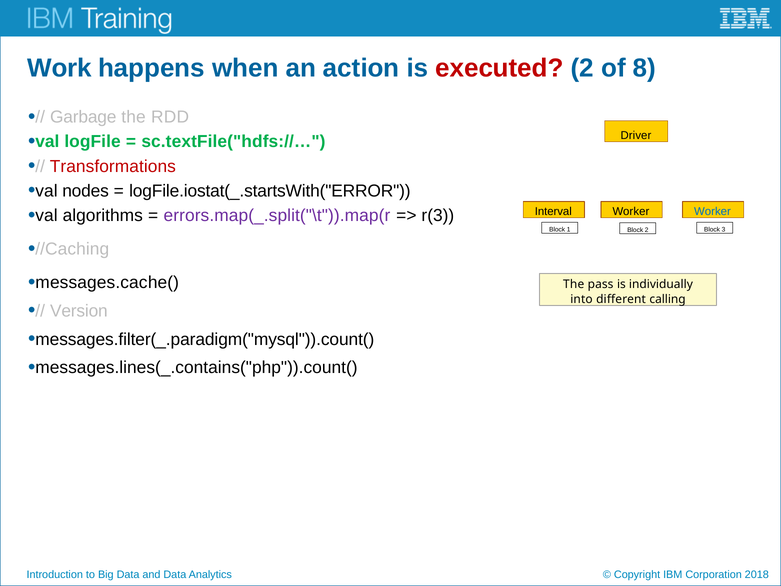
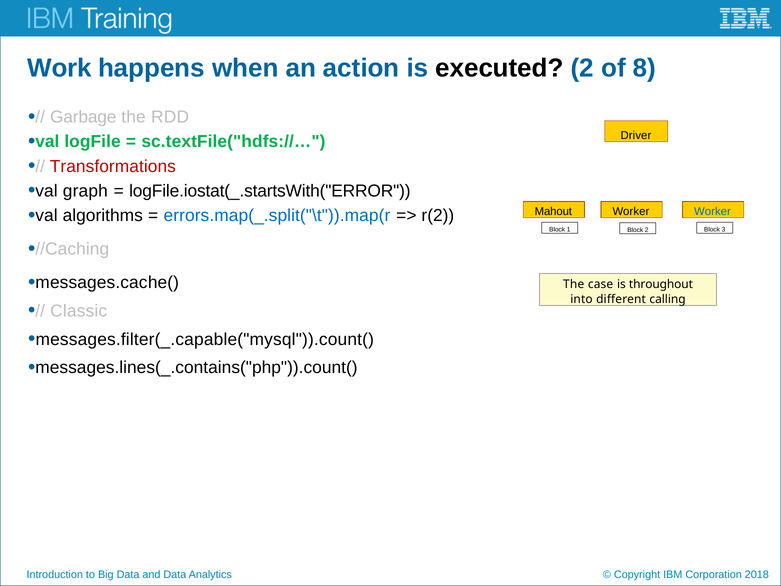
executed colour: red -> black
nodes: nodes -> graph
errors.map(_.split("\t")).map(r colour: purple -> blue
r(3: r(3 -> r(2
Interval: Interval -> Mahout
pass: pass -> case
individually: individually -> throughout
Version: Version -> Classic
messages.filter(_.paradigm("mysql")).count(: messages.filter(_.paradigm("mysql")).count( -> messages.filter(_.capable("mysql")).count(
